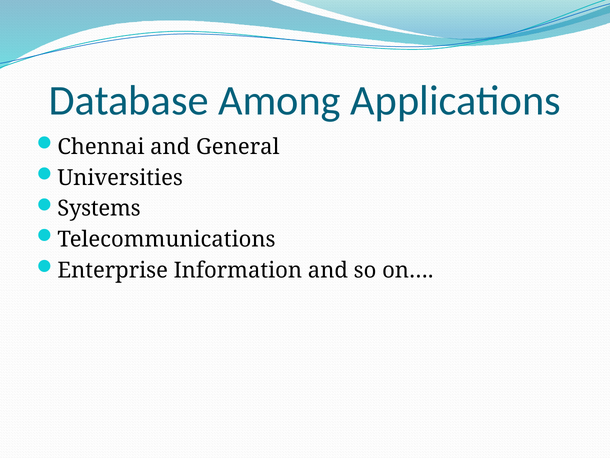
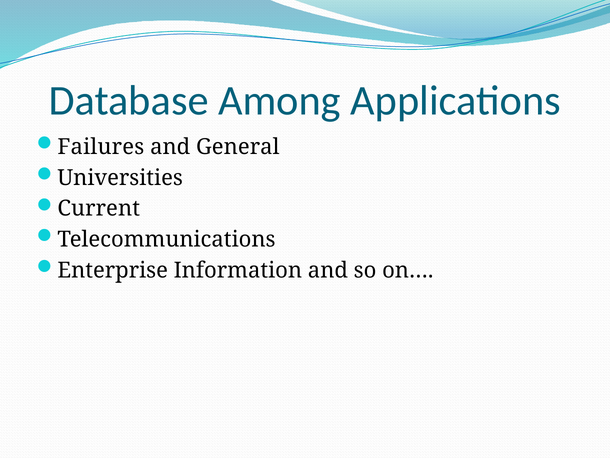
Chennai: Chennai -> Failures
Systems: Systems -> Current
